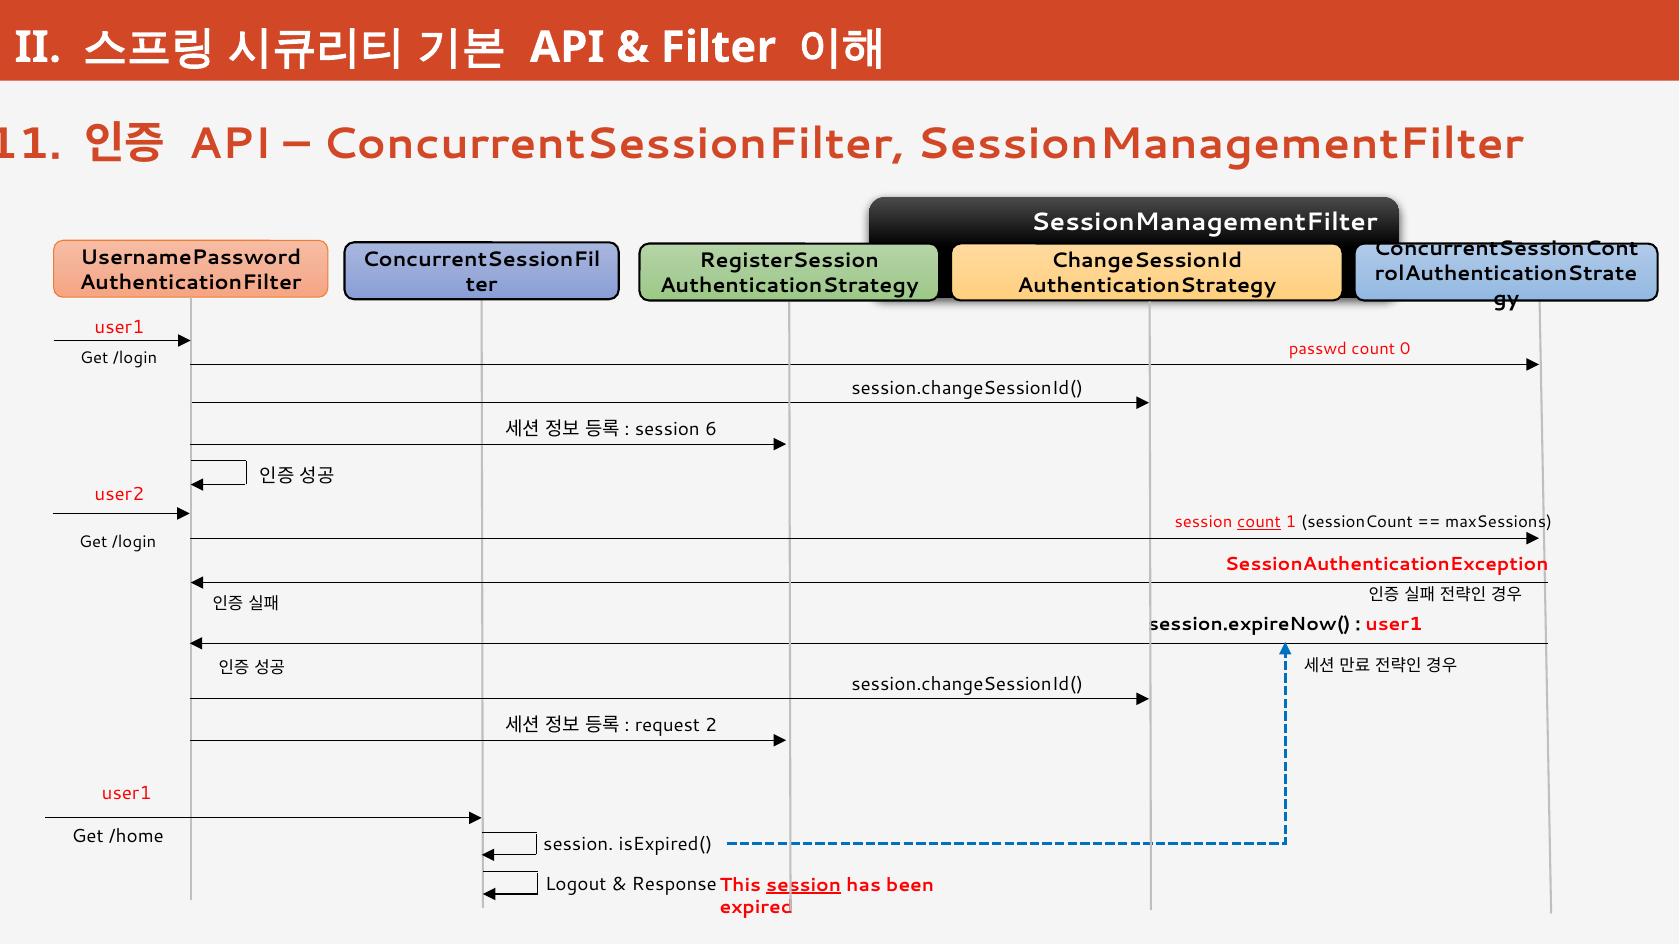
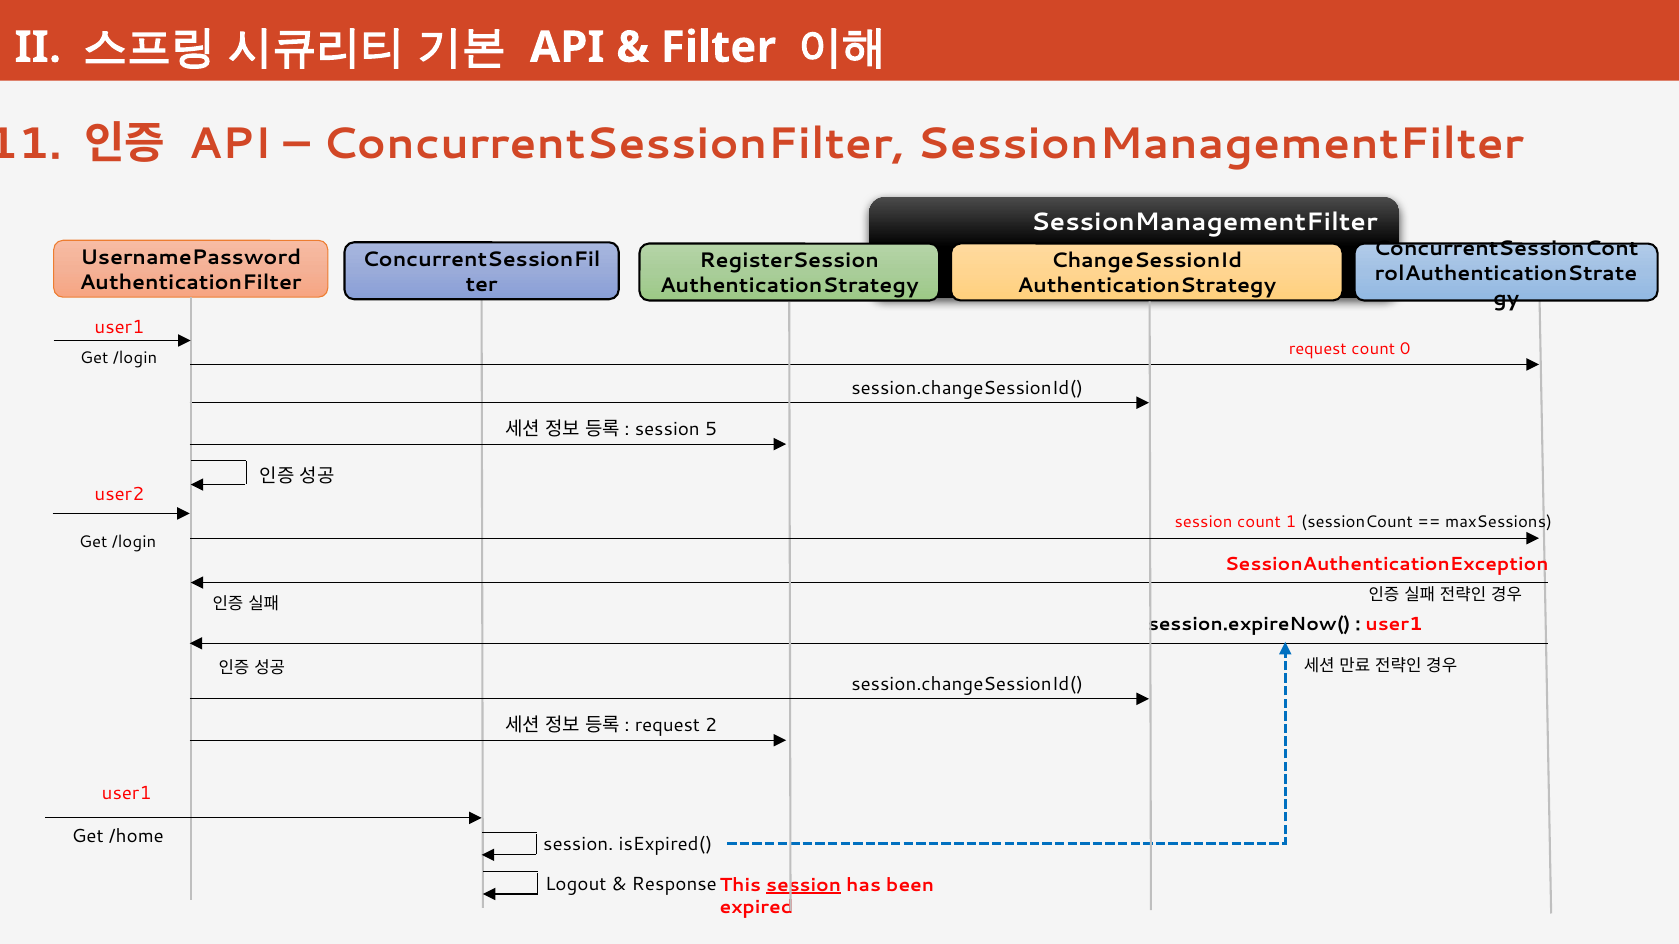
passwd at (1318, 349): passwd -> request
6: 6 -> 5
count at (1259, 523) underline: present -> none
